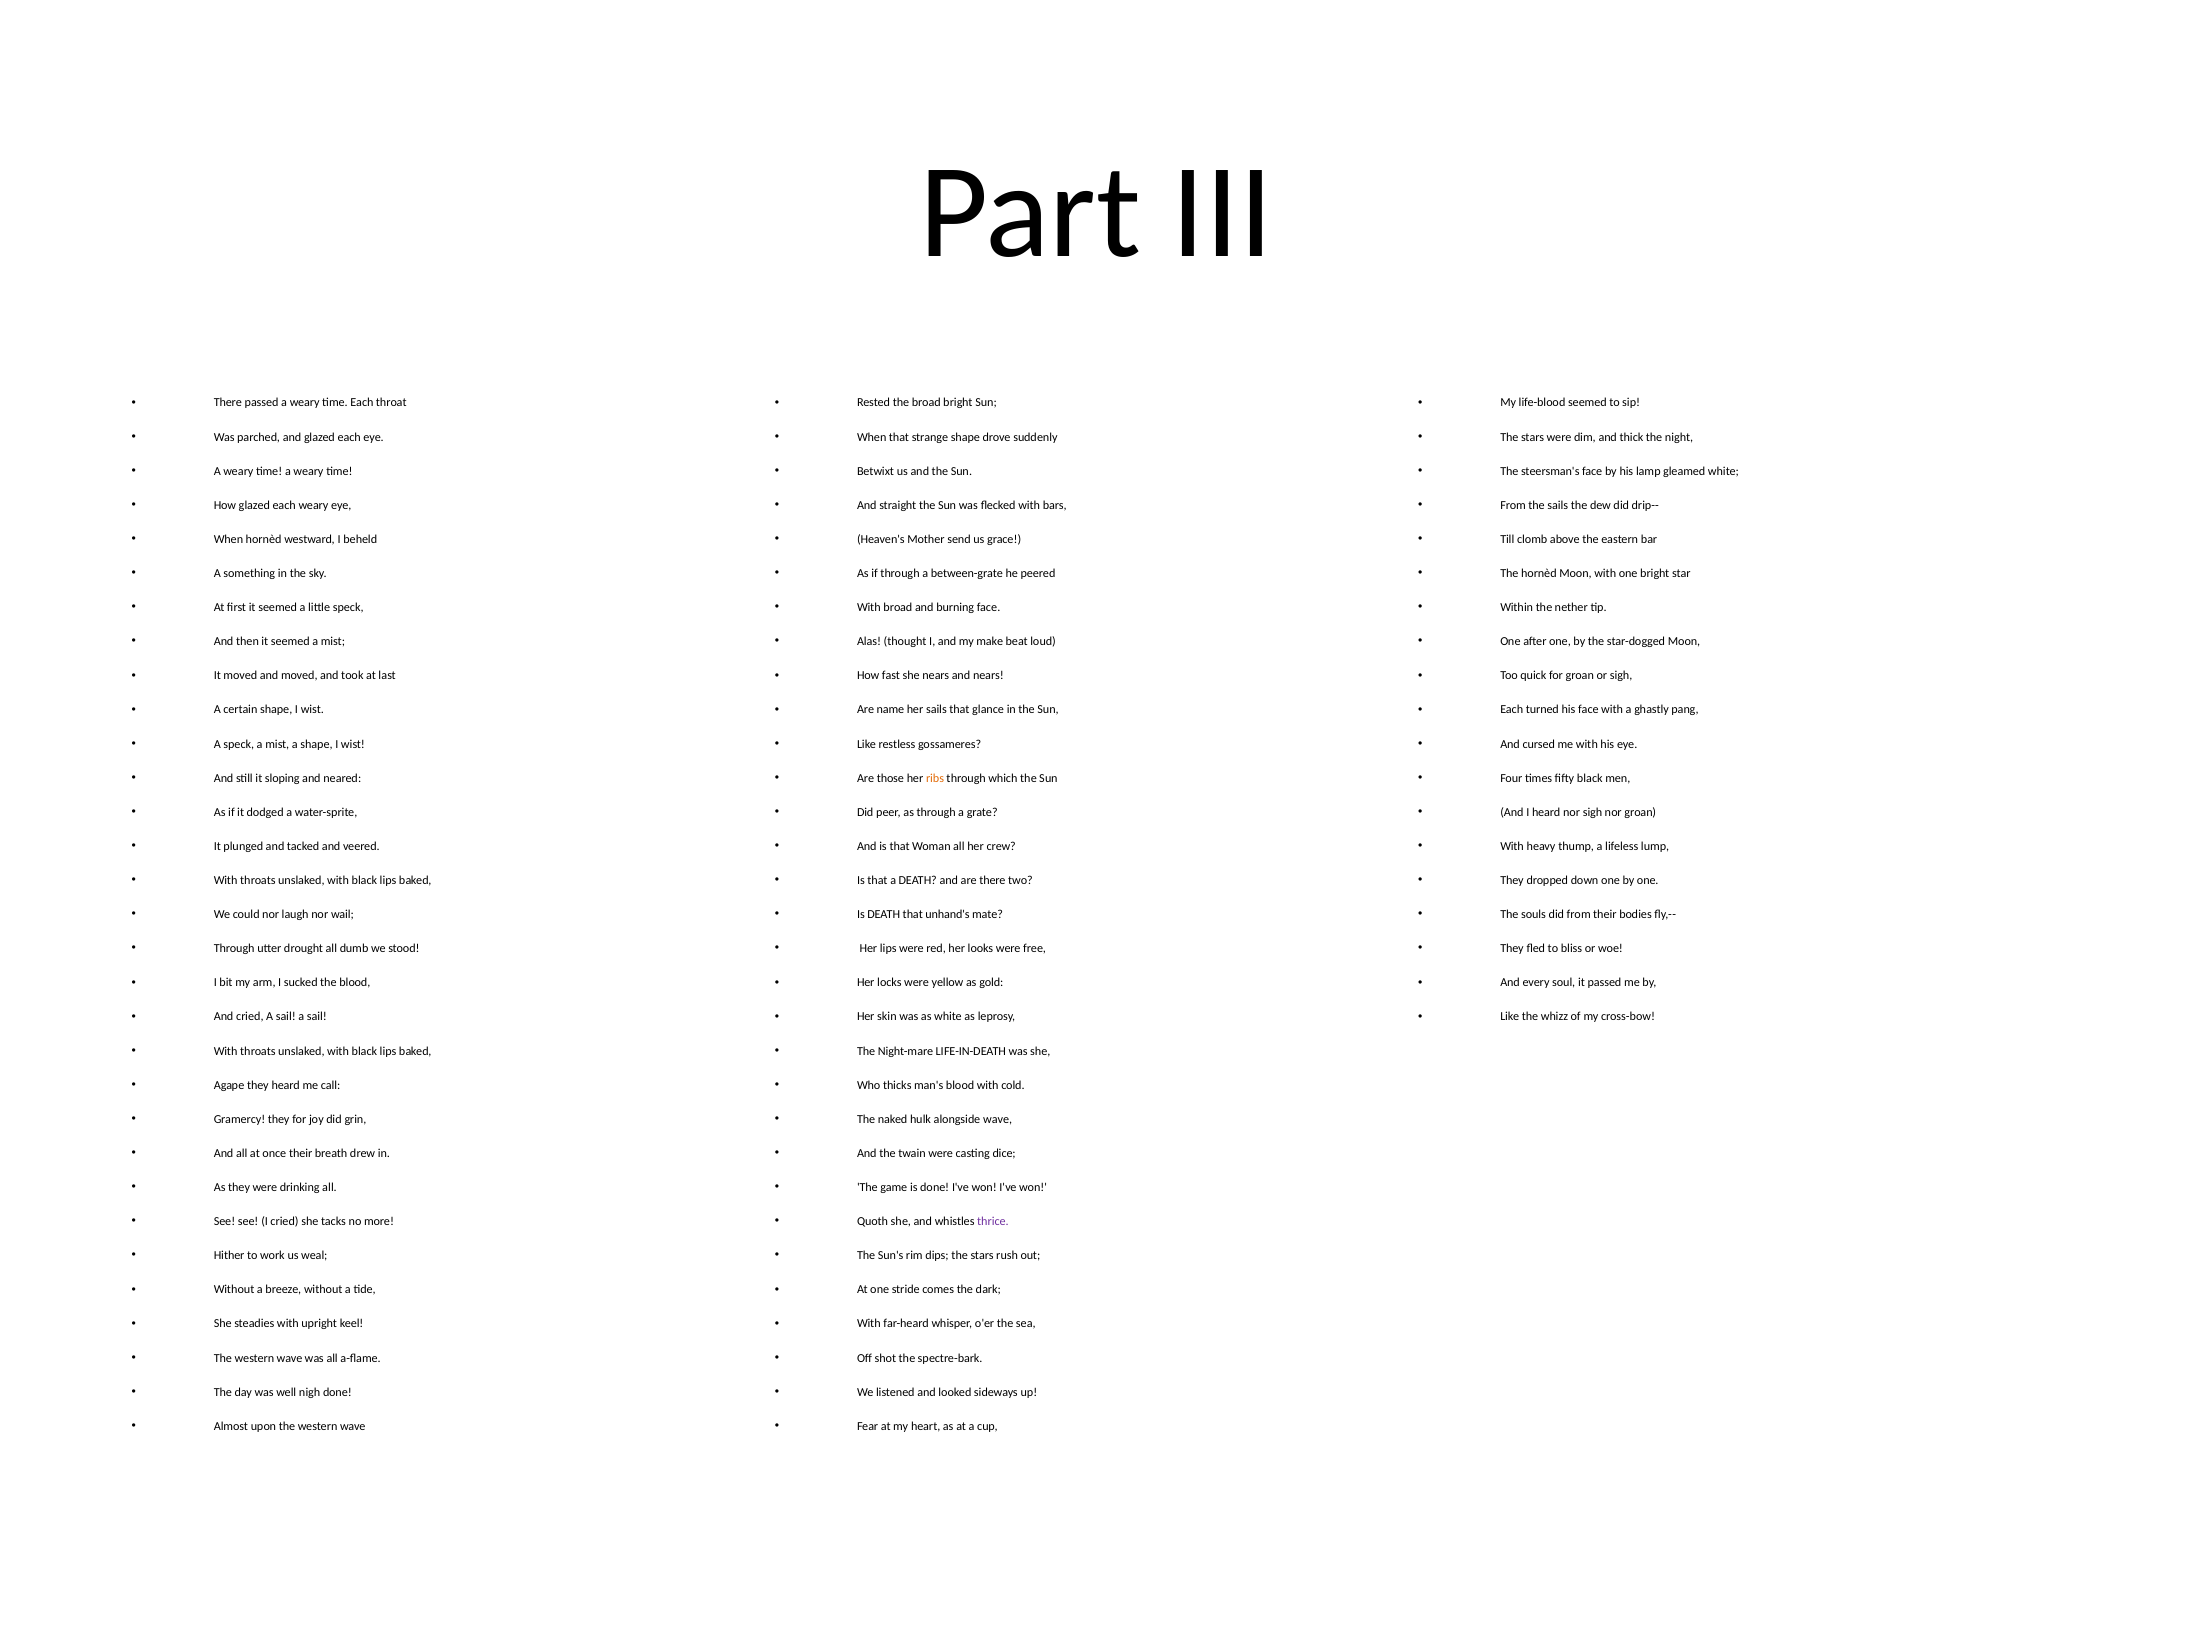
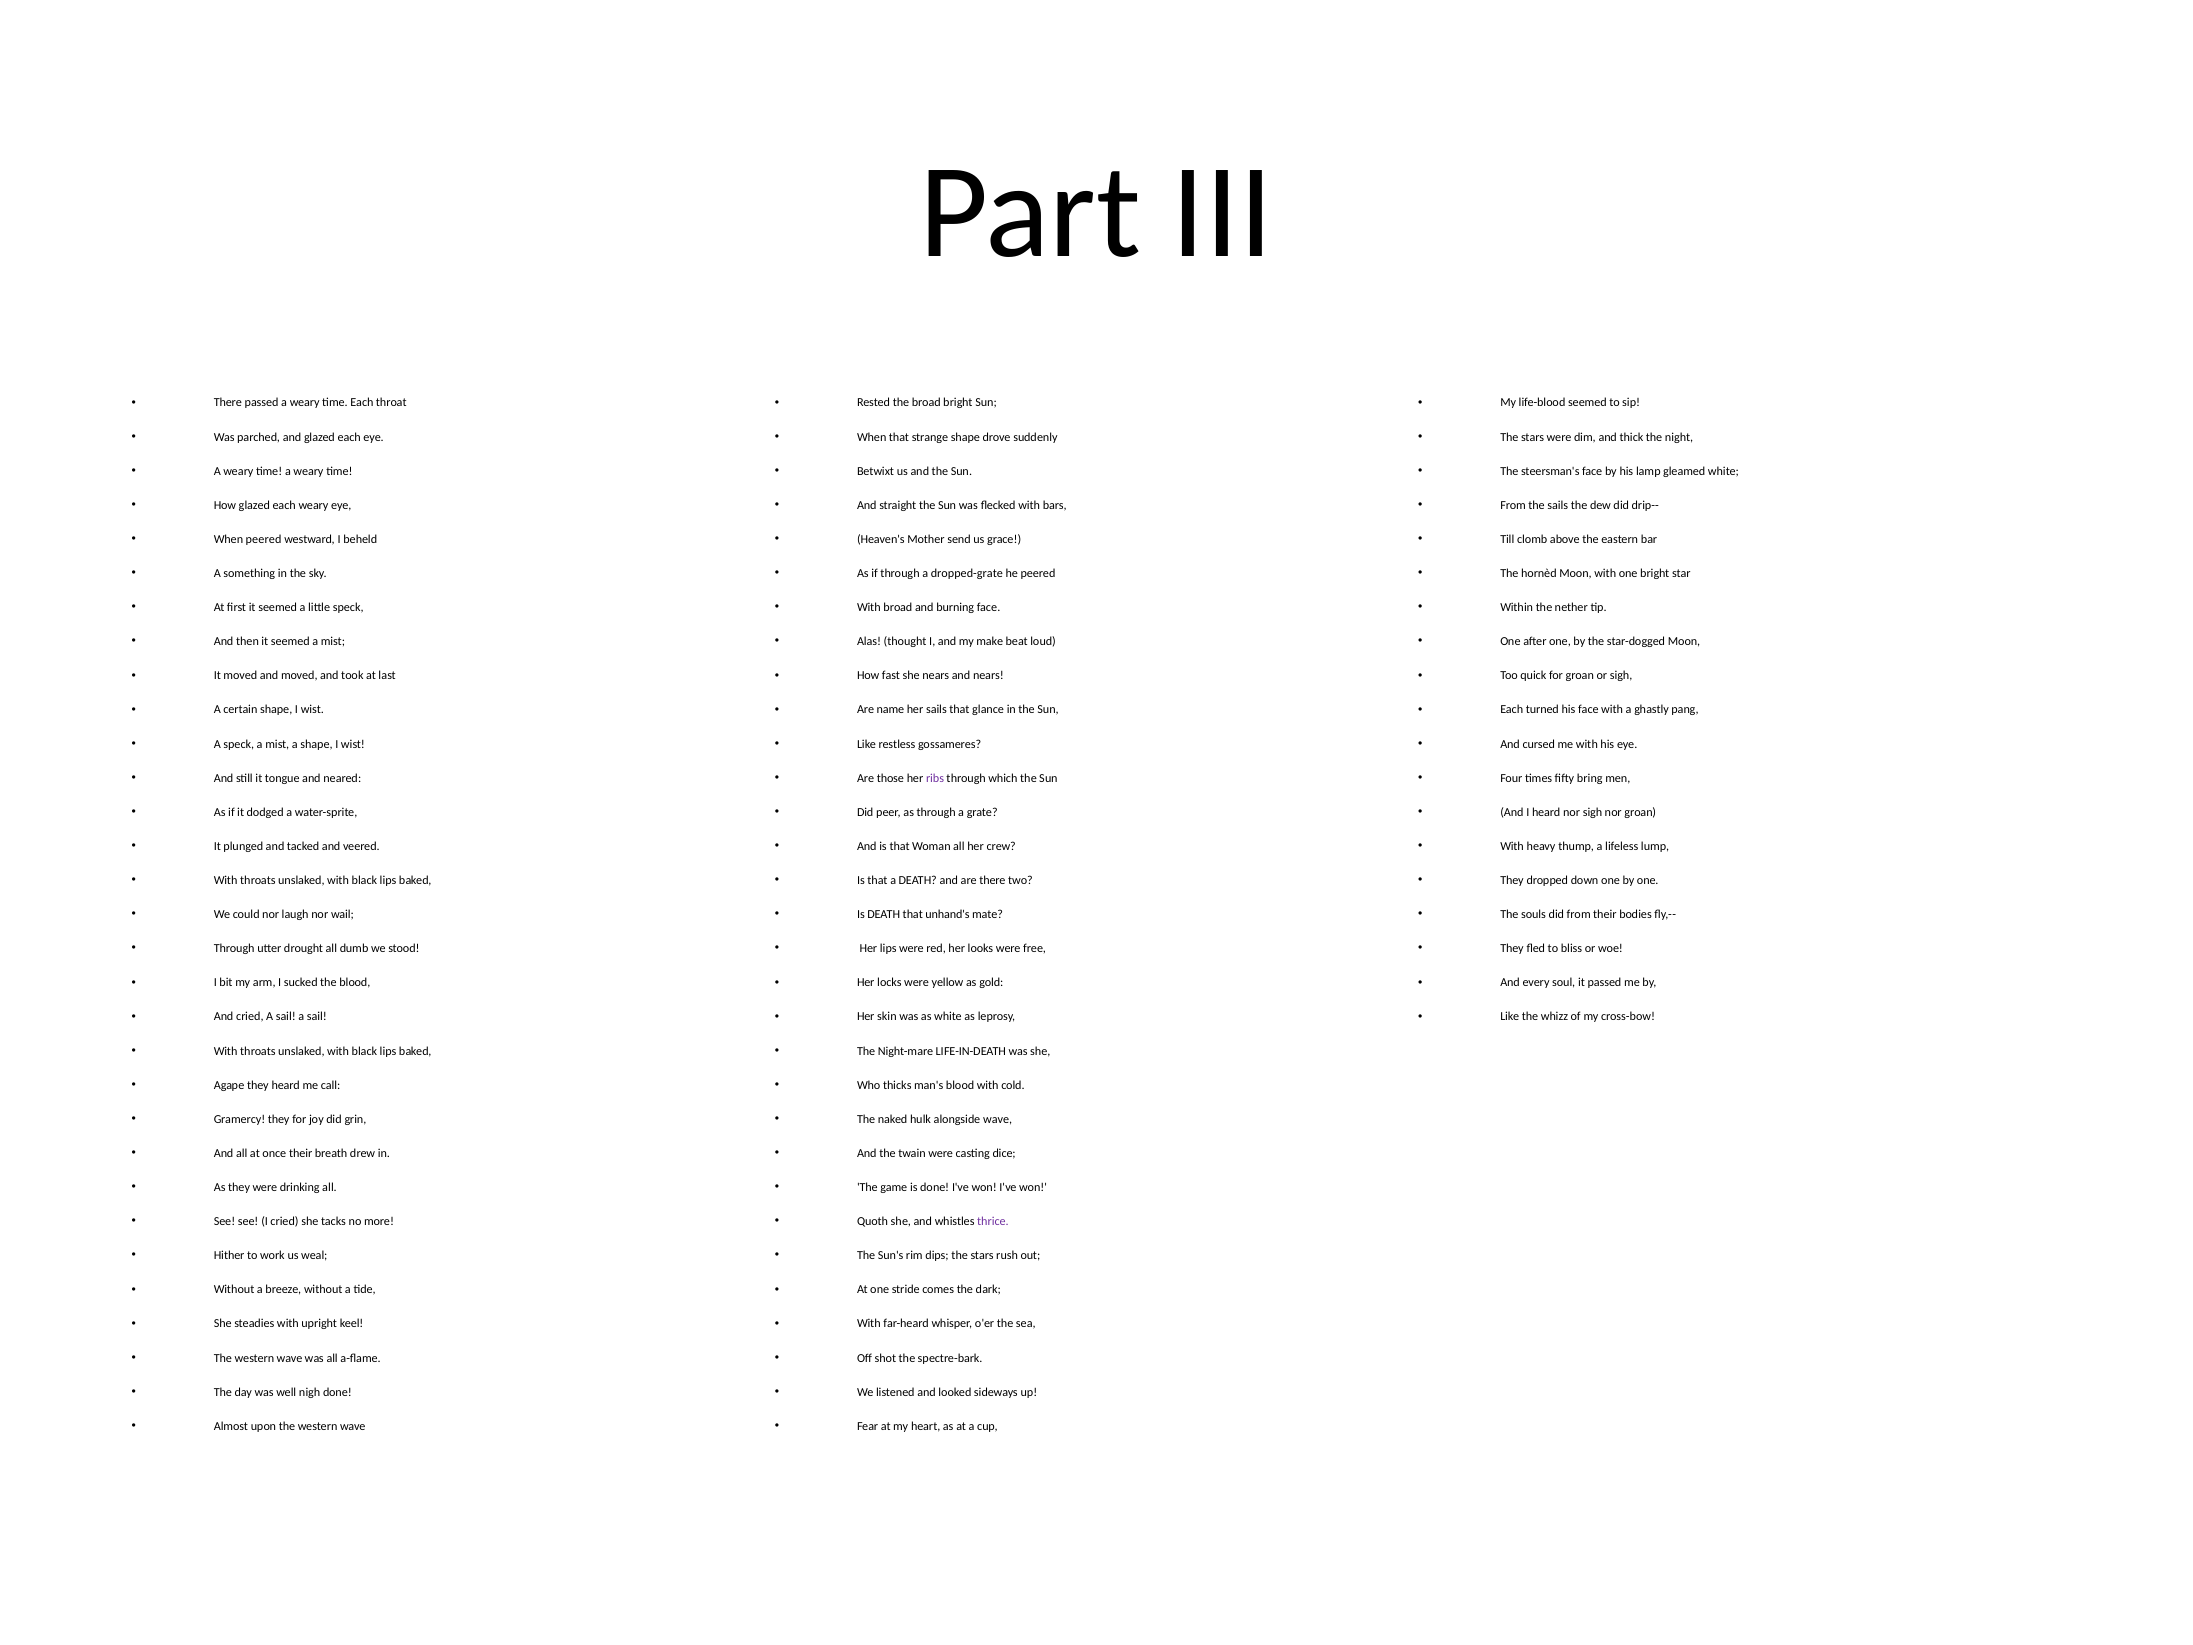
When hornèd: hornèd -> peered
between-grate: between-grate -> dropped-grate
sloping: sloping -> tongue
ribs colour: orange -> purple
fifty black: black -> bring
